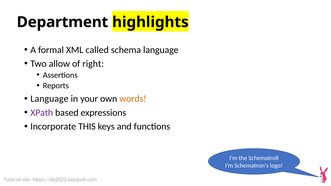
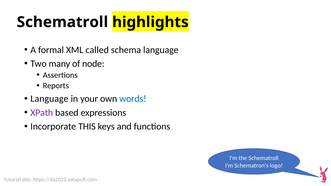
Department at (62, 22): Department -> Schematroll
allow: allow -> many
right: right -> node
words colour: orange -> blue
